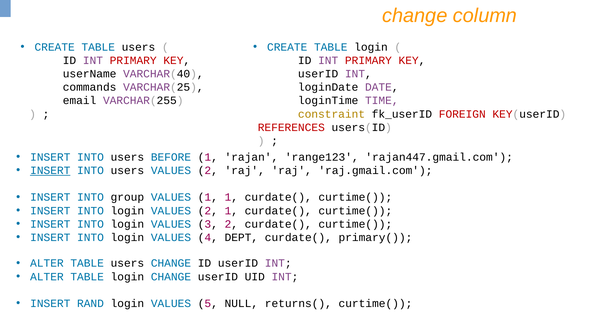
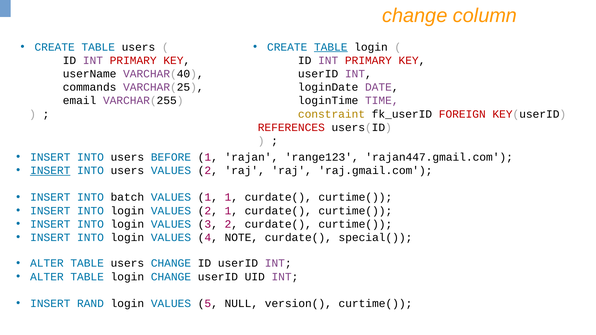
TABLE at (331, 47) underline: none -> present
group: group -> batch
DEPT: DEPT -> NOTE
primary(: primary( -> special(
returns(: returns( -> version(
